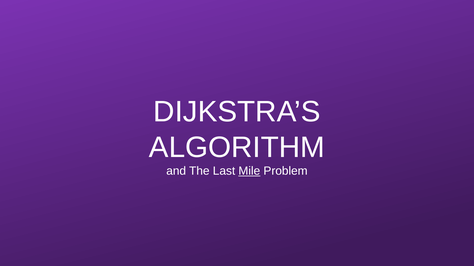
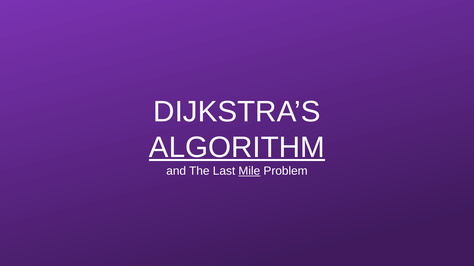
ALGORITHM underline: none -> present
